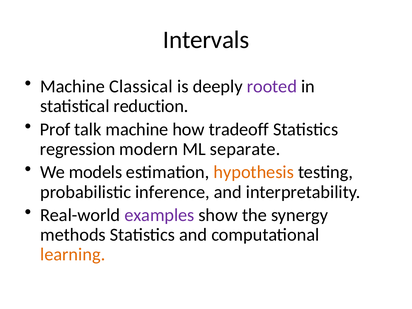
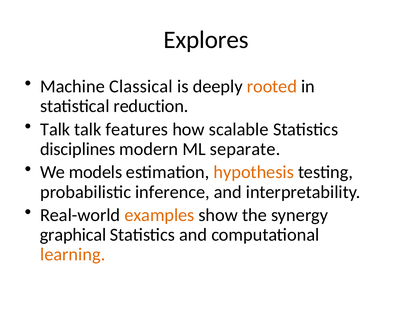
Intervals: Intervals -> Explores
rooted colour: purple -> orange
Prof at (55, 129): Prof -> Talk
talk machine: machine -> features
tradeoff: tradeoff -> scalable
regression: regression -> disciplines
examples colour: purple -> orange
methods: methods -> graphical
